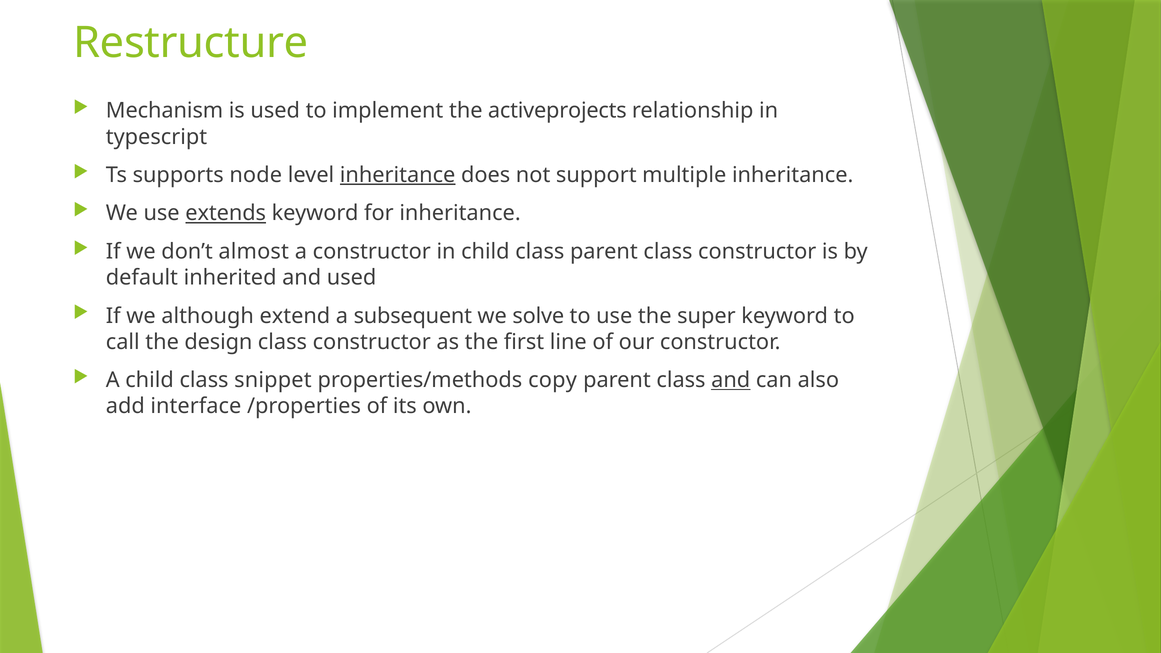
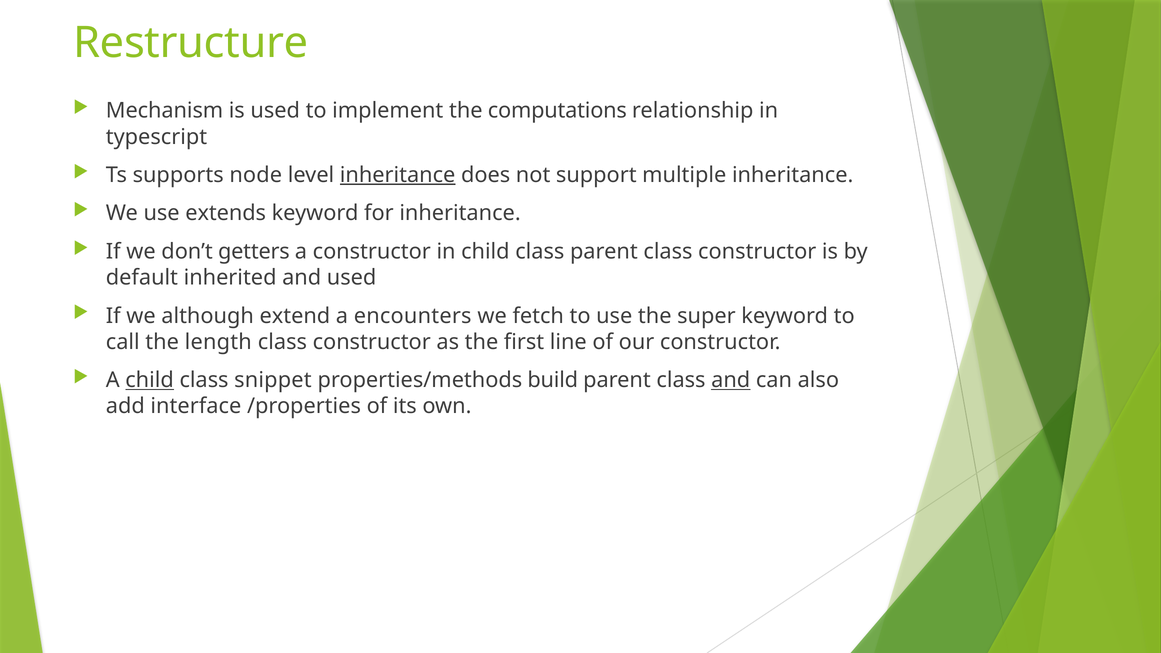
activeprojects: activeprojects -> computations
extends underline: present -> none
almost: almost -> getters
subsequent: subsequent -> encounters
solve: solve -> fetch
design: design -> length
child at (150, 380) underline: none -> present
copy: copy -> build
